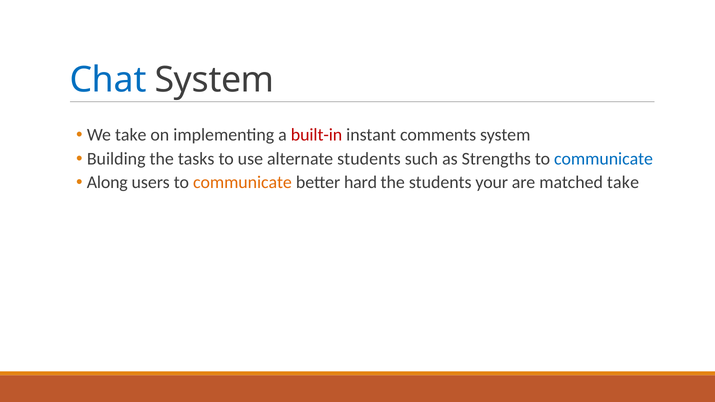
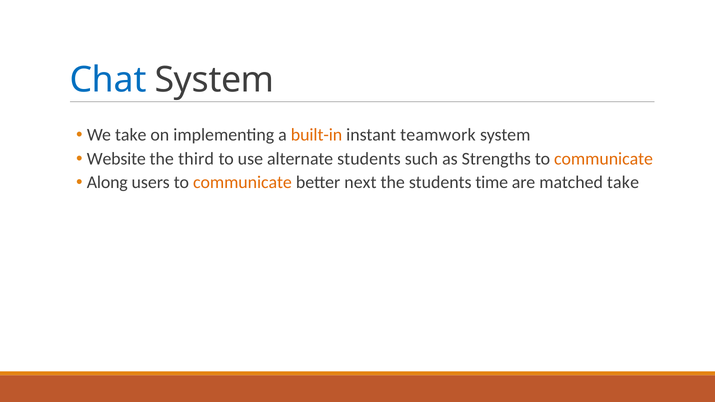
built-in colour: red -> orange
comments: comments -> teamwork
Building: Building -> Website
tasks: tasks -> third
communicate at (604, 159) colour: blue -> orange
hard: hard -> next
your: your -> time
